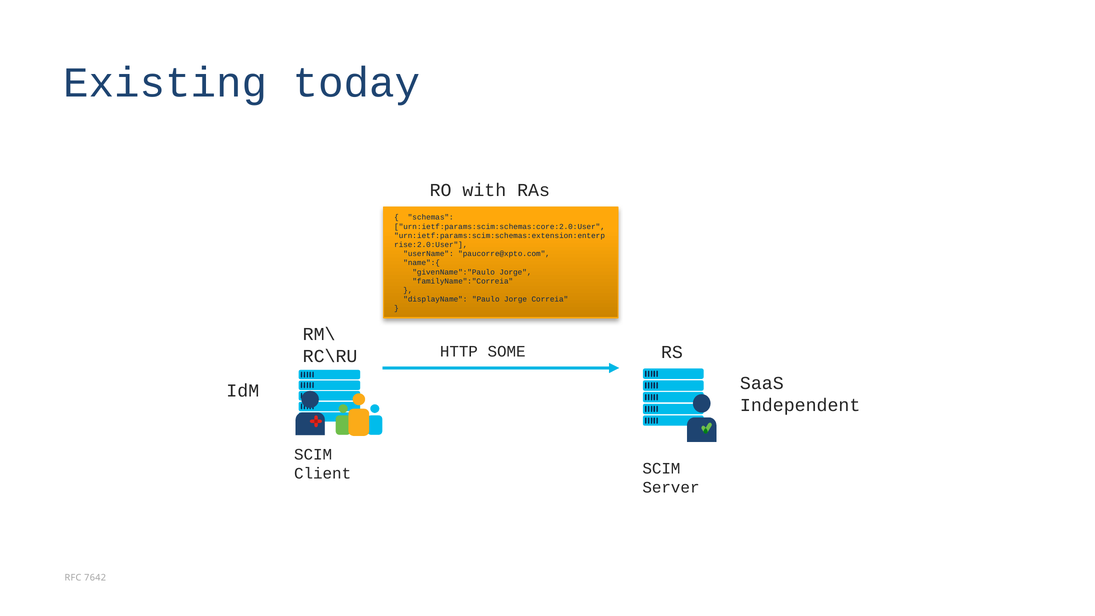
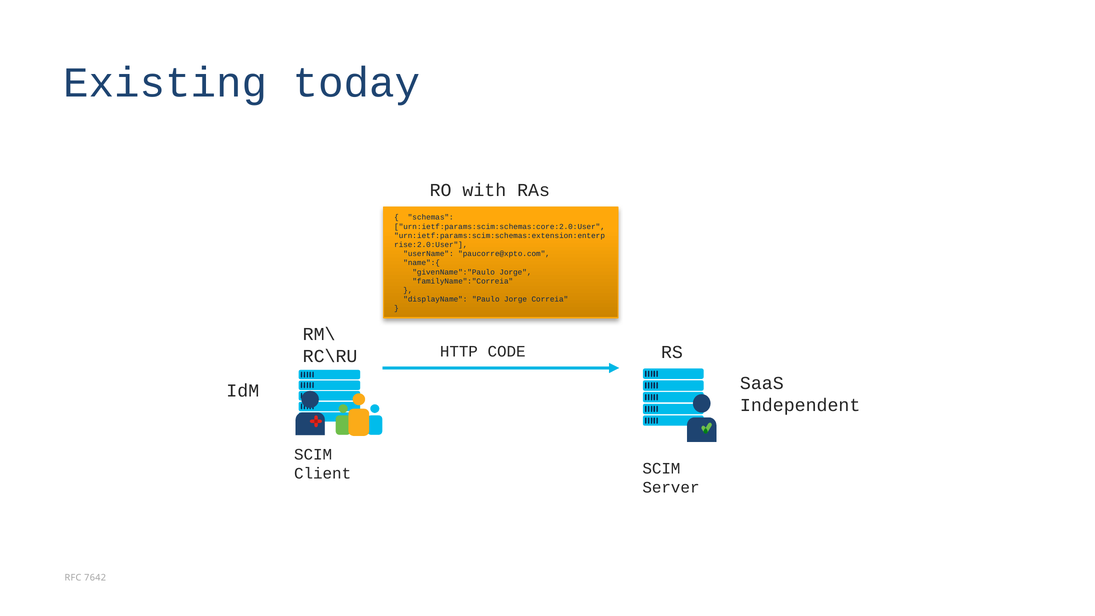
SOME: SOME -> CODE
